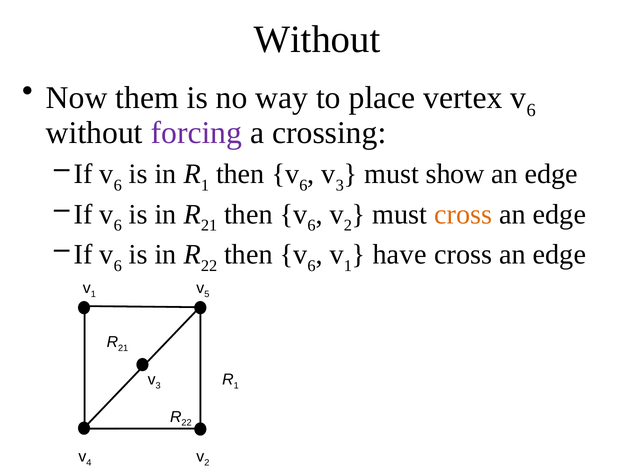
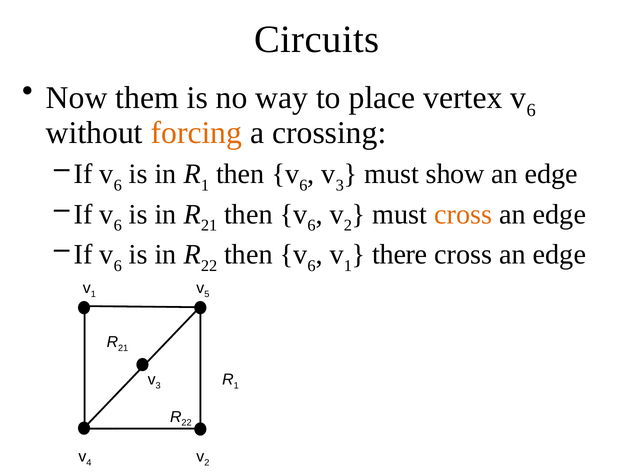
Without at (317, 40): Without -> Circuits
forcing colour: purple -> orange
have: have -> there
